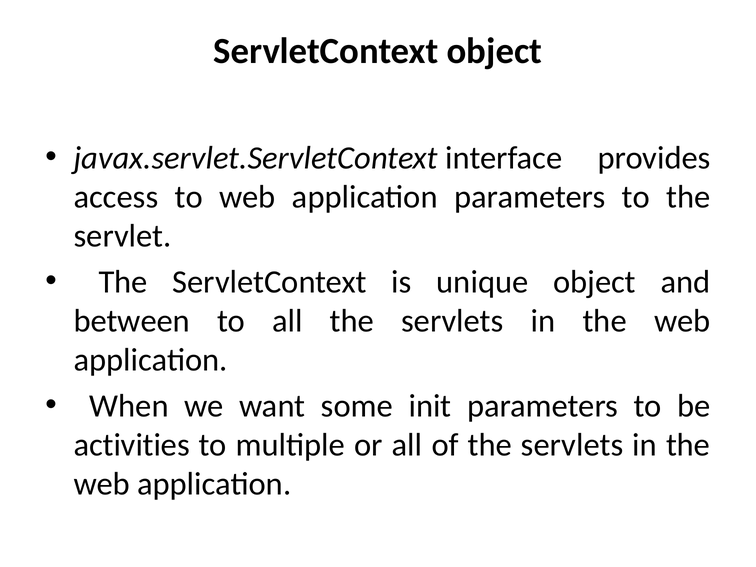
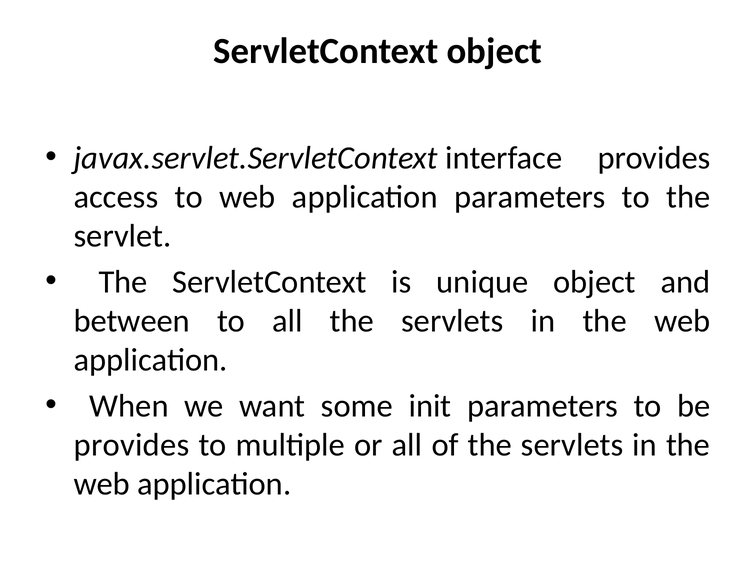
activities at (132, 445): activities -> provides
